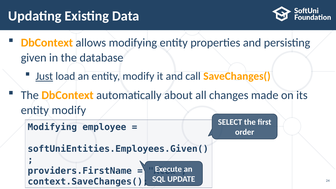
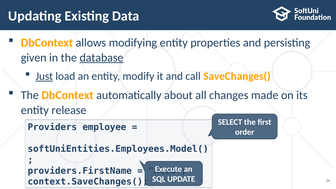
database underline: none -> present
modify at (69, 110): modify -> release
Modifying at (52, 127): Modifying -> Providers
softUniEntities.Employees.Given(: softUniEntities.Employees.Given( -> softUniEntities.Employees.Model(
